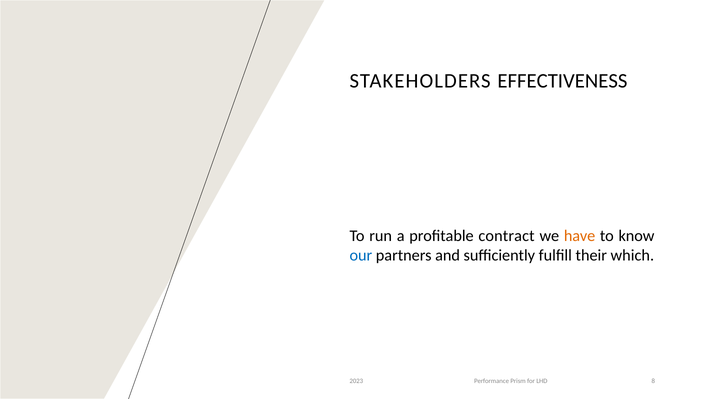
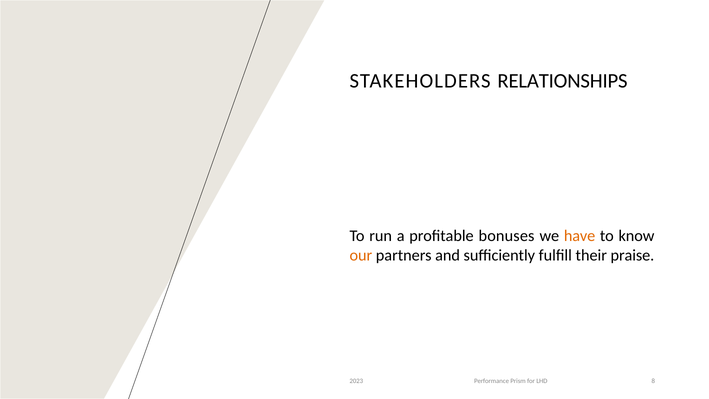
EFFECTIVENESS: EFFECTIVENESS -> RELATIONSHIPS
contract: contract -> bonuses
our colour: blue -> orange
which: which -> praise
